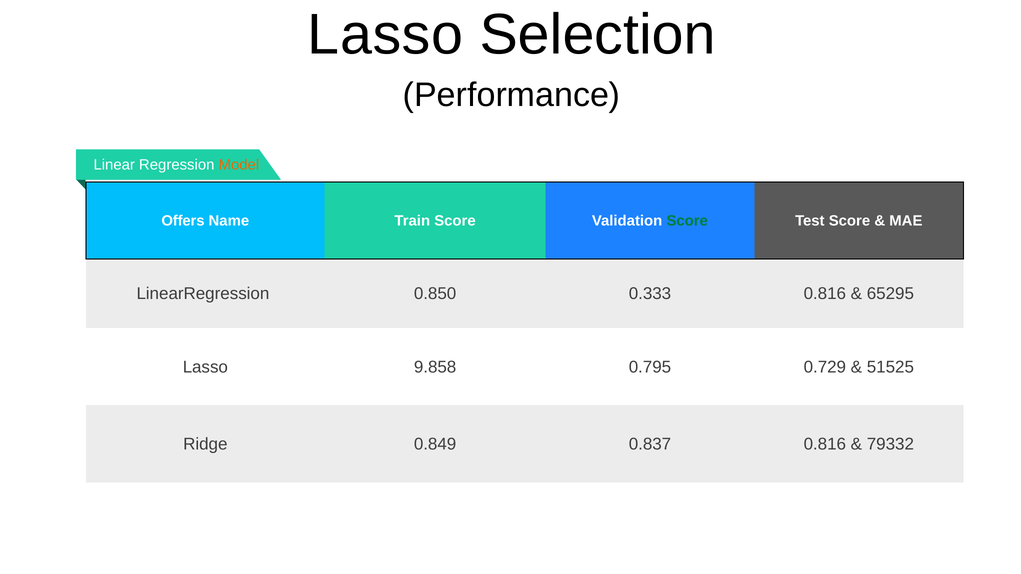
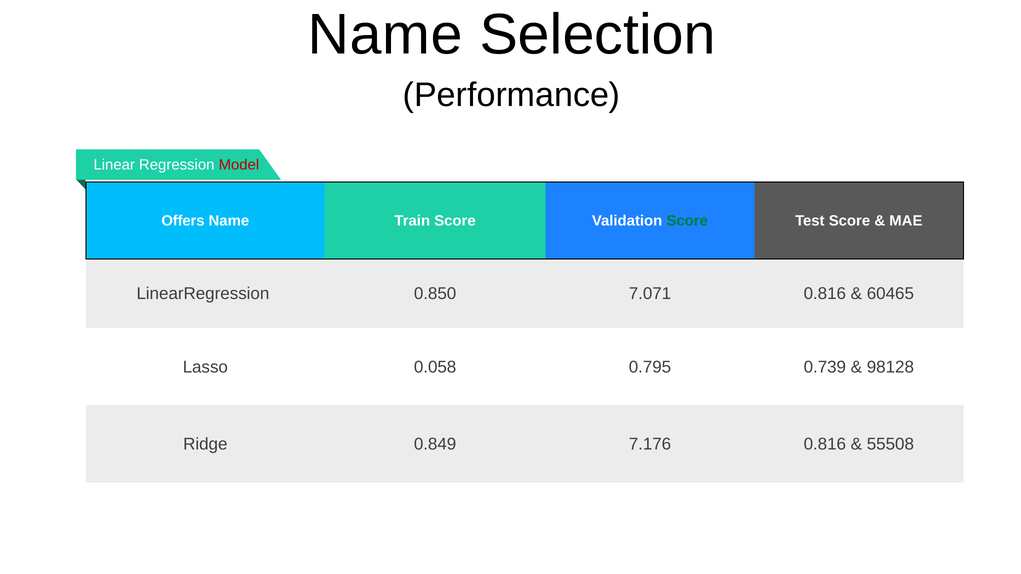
Lasso at (385, 35): Lasso -> Name
Model colour: orange -> red
0.333: 0.333 -> 7.071
65295: 65295 -> 60465
9.858: 9.858 -> 0.058
0.729: 0.729 -> 0.739
51525: 51525 -> 98128
0.837: 0.837 -> 7.176
79332: 79332 -> 55508
